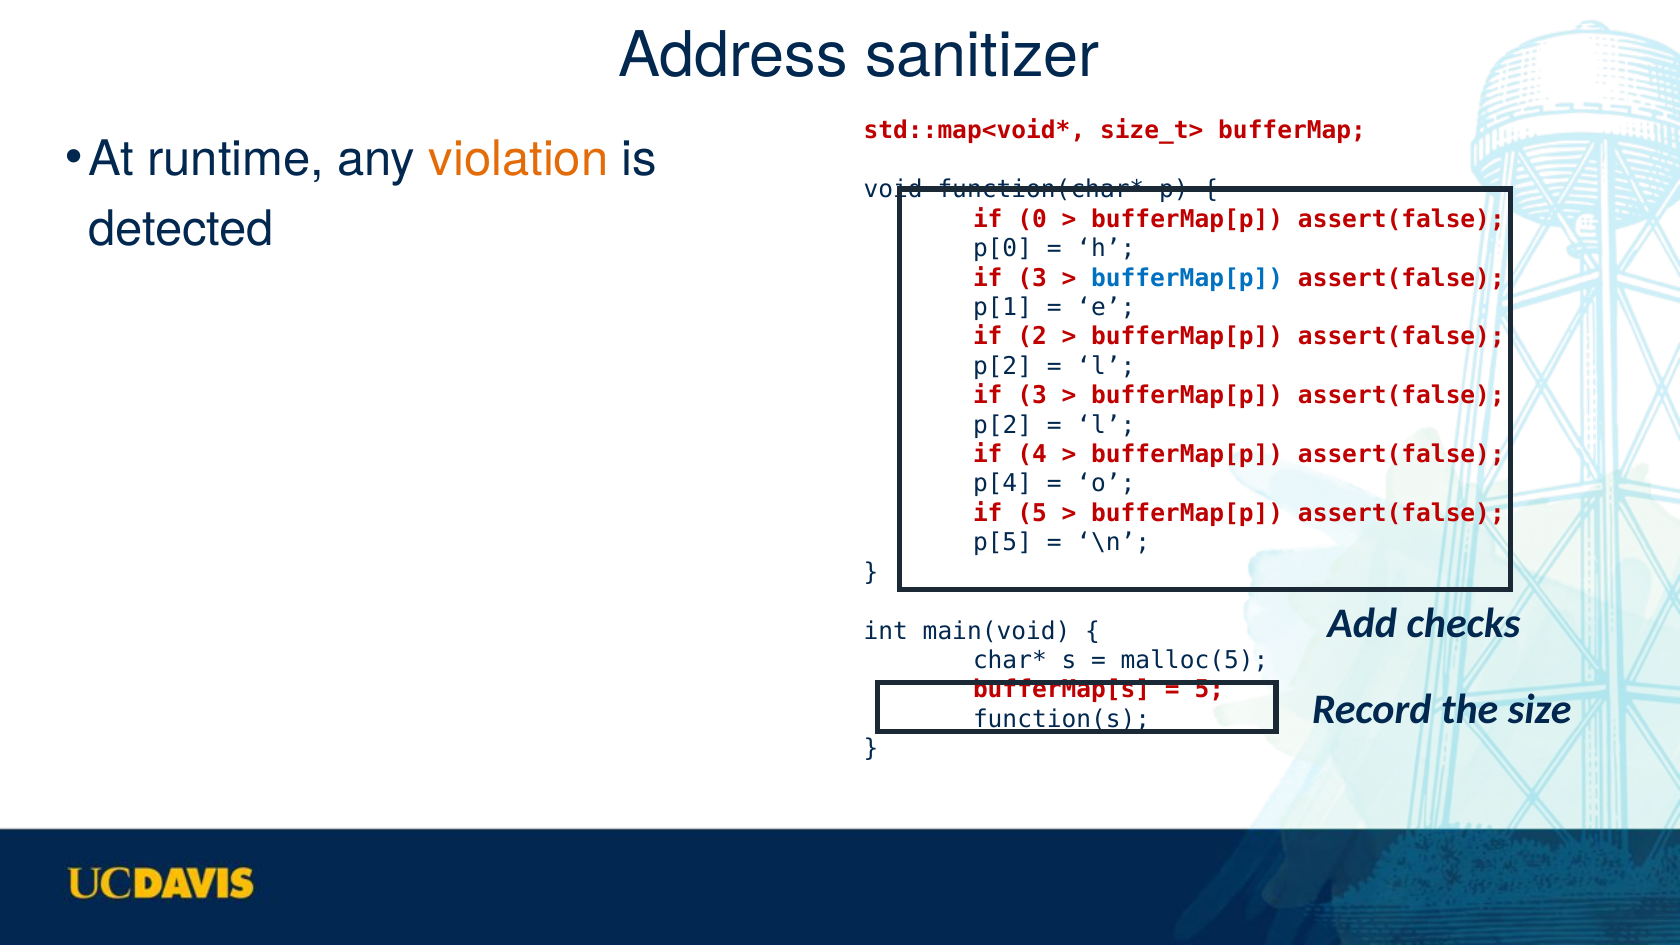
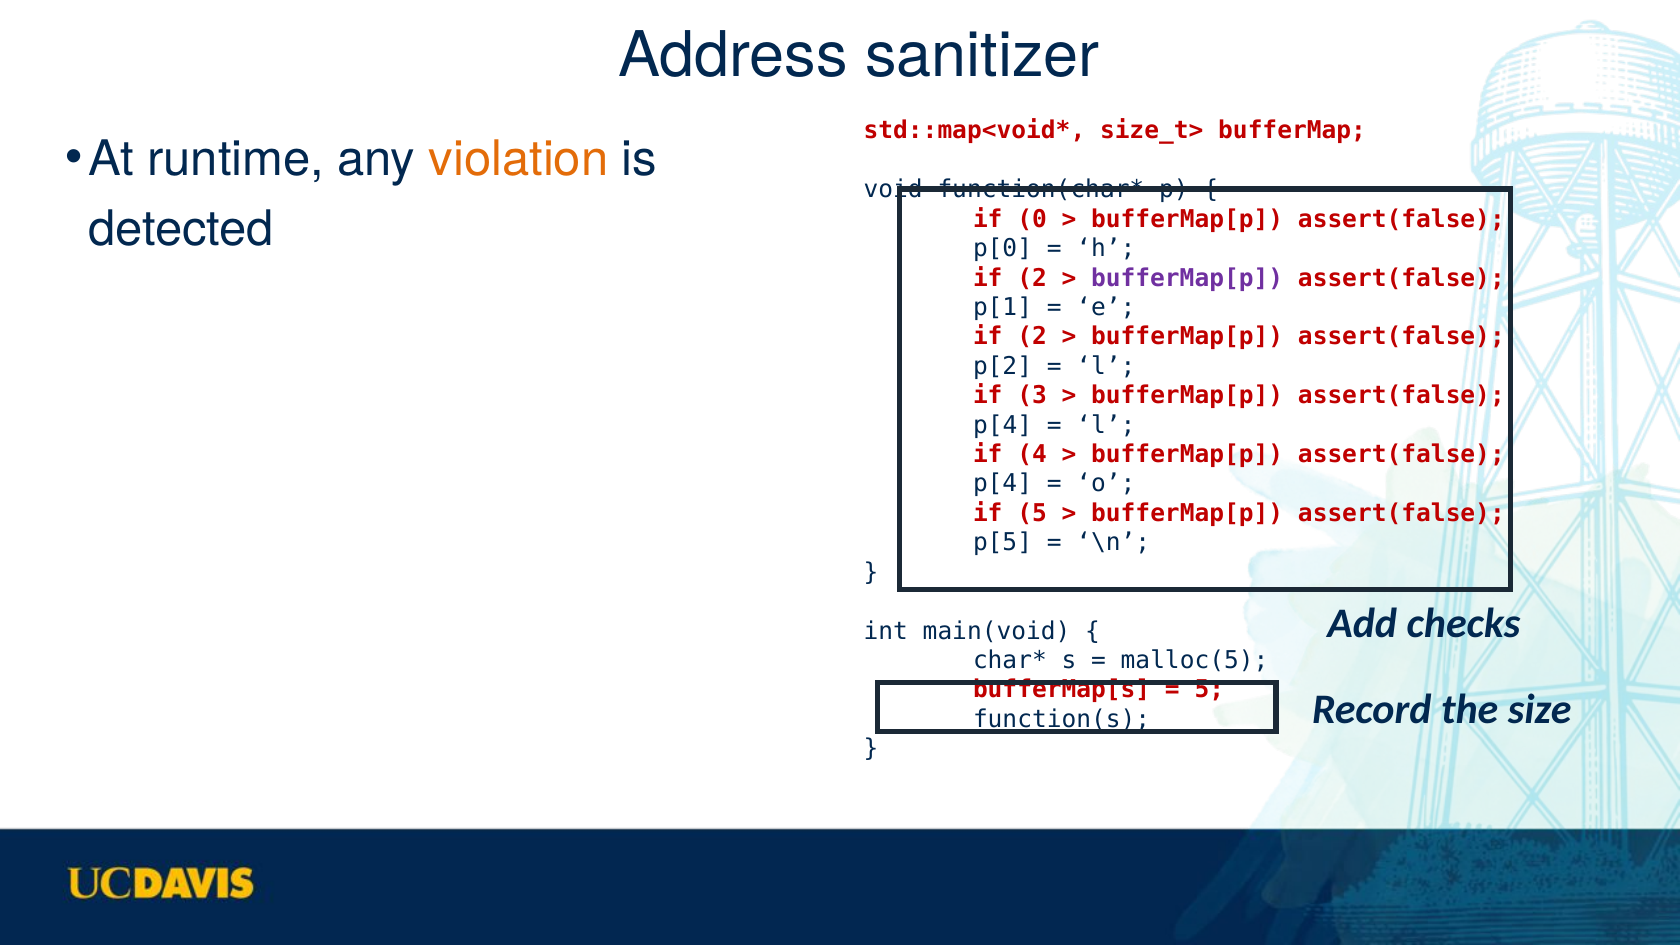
3 at (1032, 278): 3 -> 2
bufferMap[p at (1187, 278) colour: blue -> purple
p[2 at (1003, 425): p[2 -> p[4
